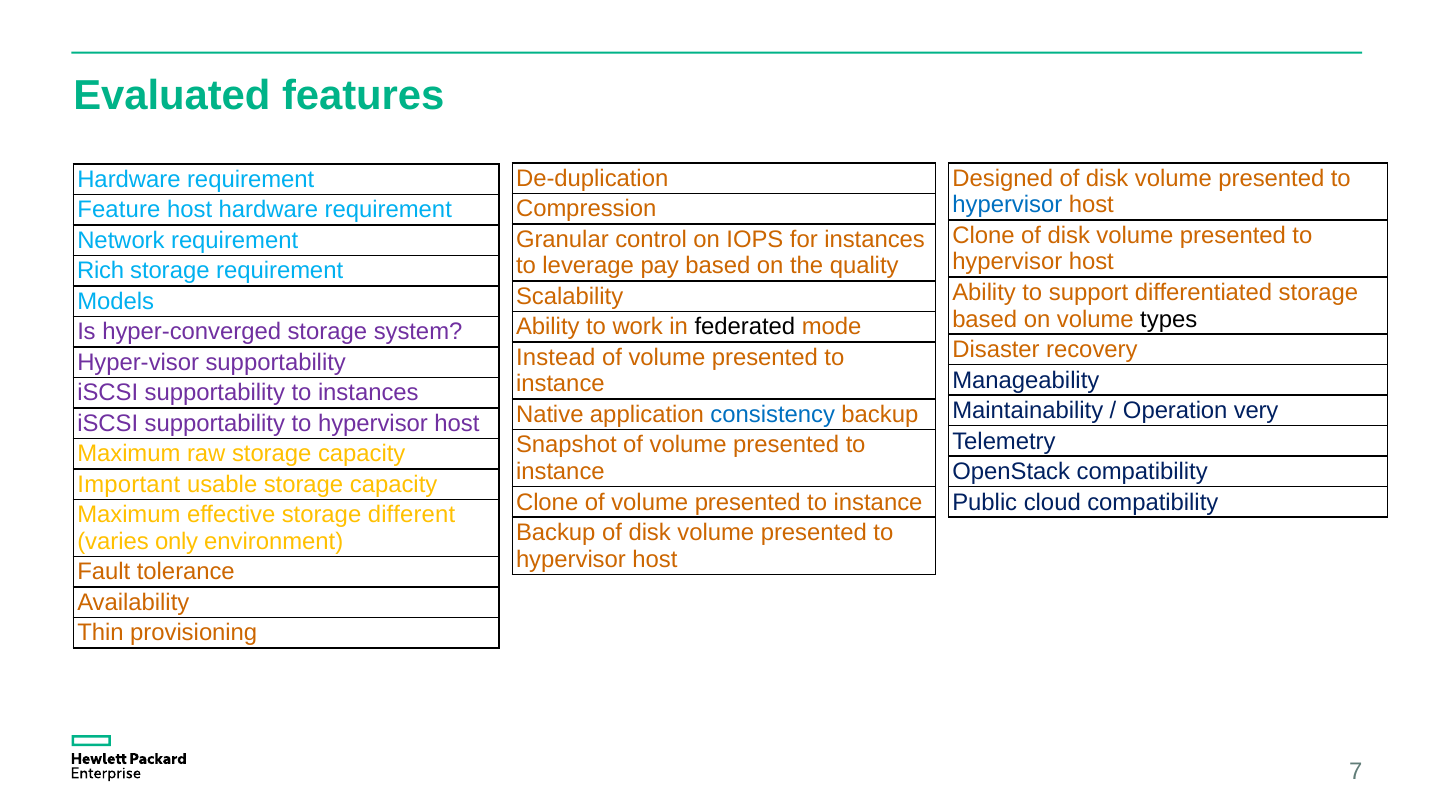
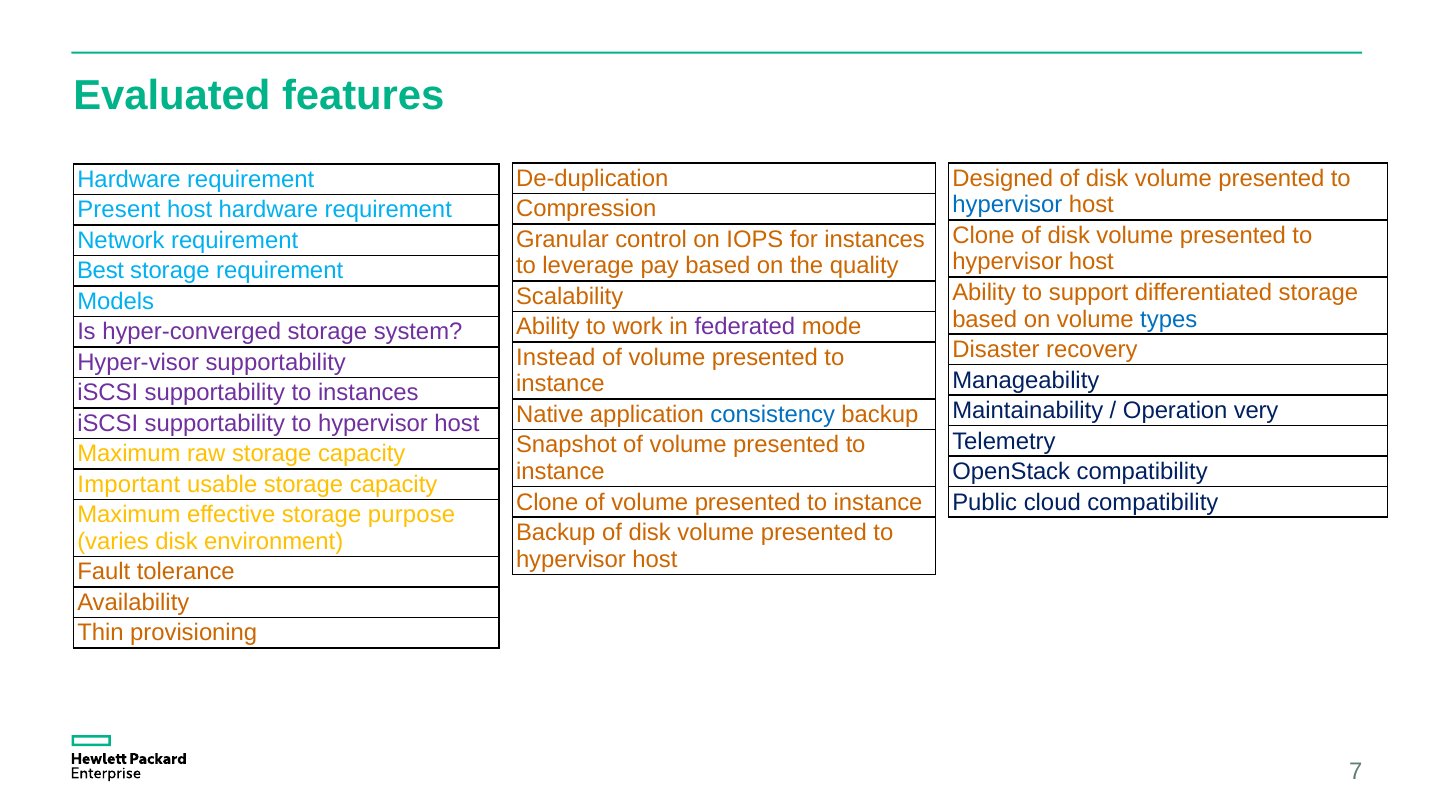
Feature: Feature -> Present
Rich: Rich -> Best
types colour: black -> blue
federated colour: black -> purple
different: different -> purpose
varies only: only -> disk
